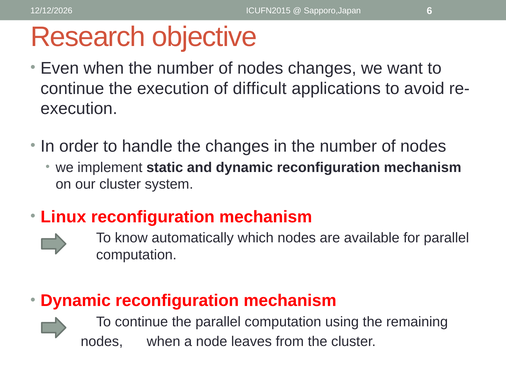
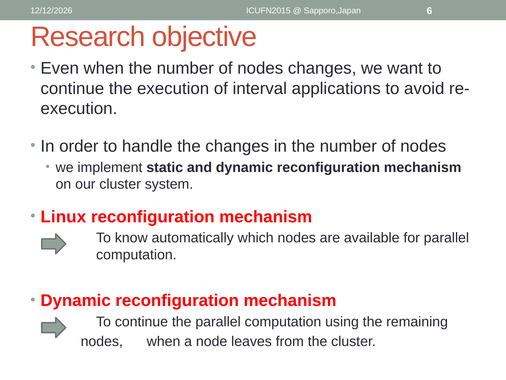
difficult: difficult -> interval
